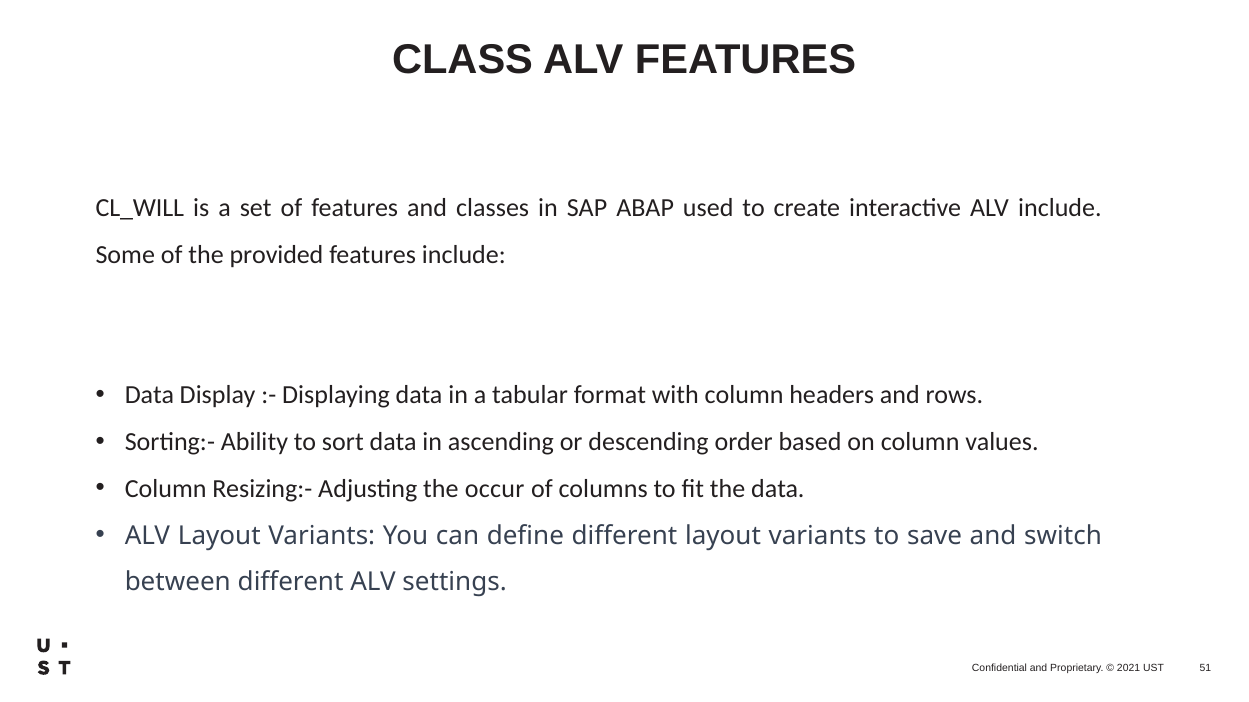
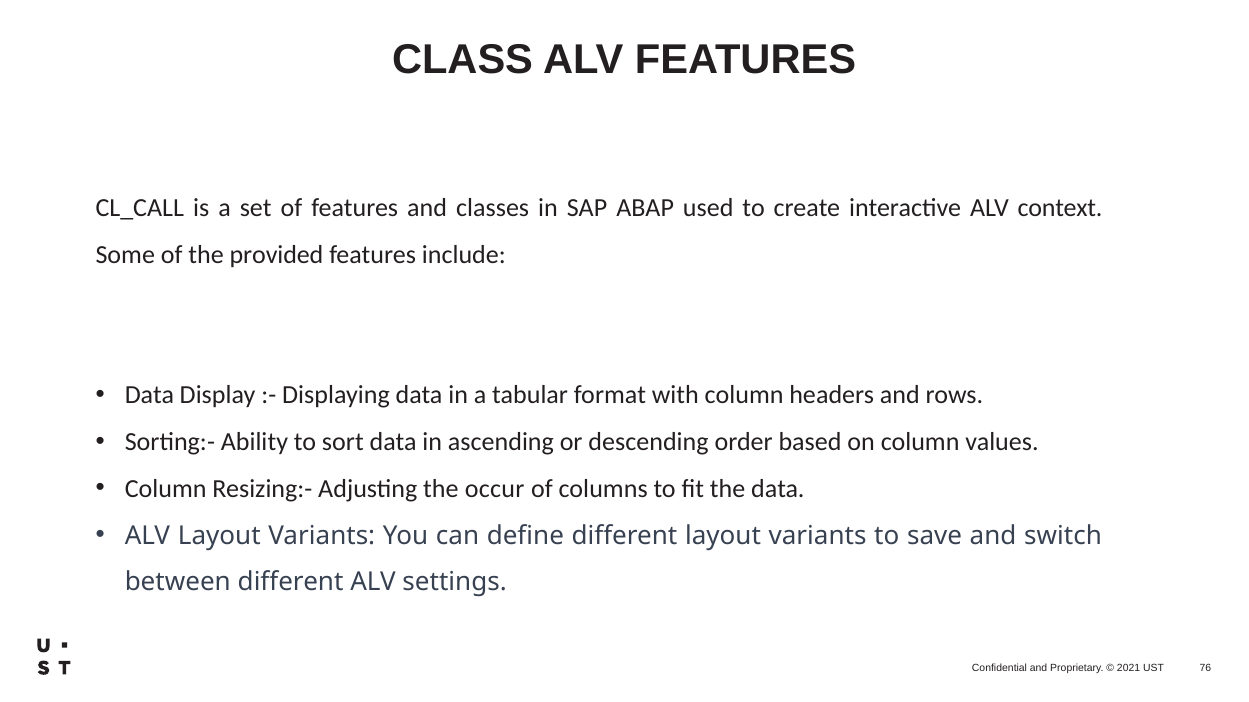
CL_WILL: CL_WILL -> CL_CALL
ALV include: include -> context
51: 51 -> 76
